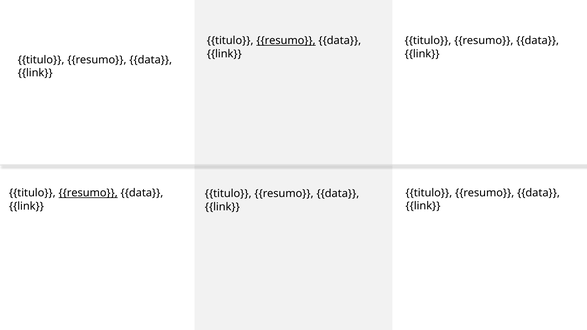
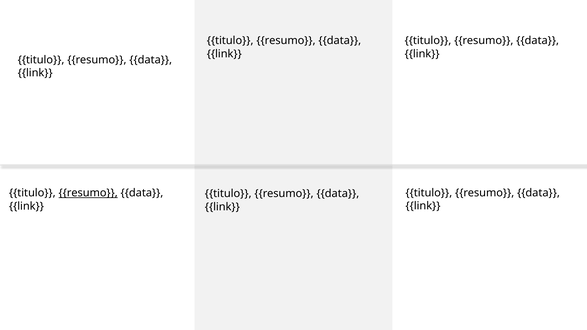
resumo at (286, 41) underline: present -> none
